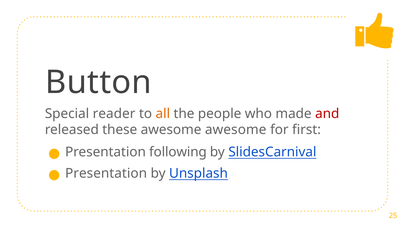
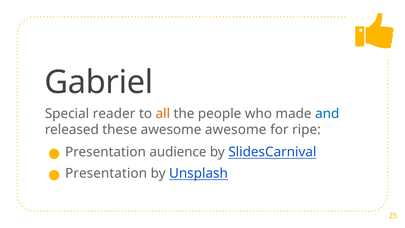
Button: Button -> Gabriel
and colour: red -> blue
first: first -> ripe
following: following -> audience
